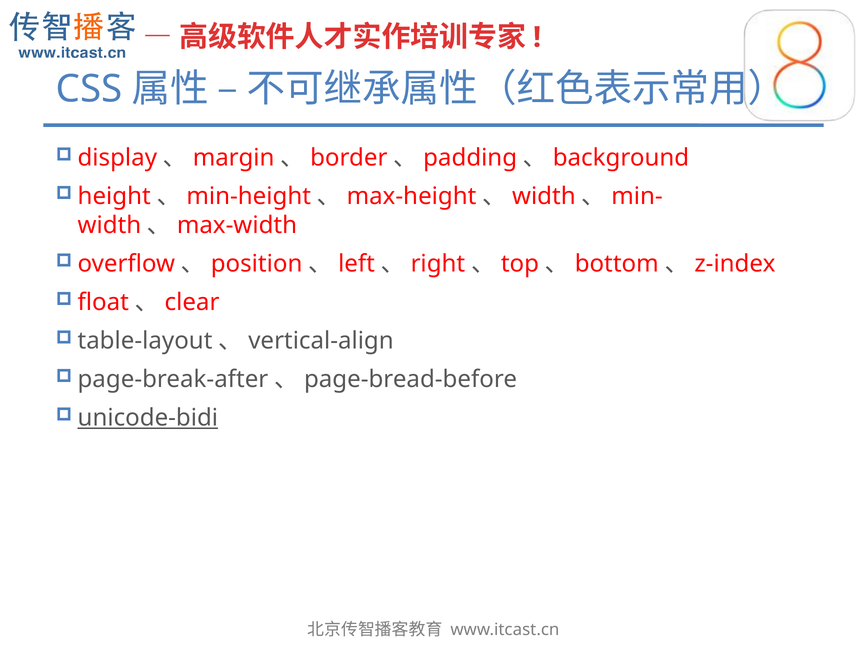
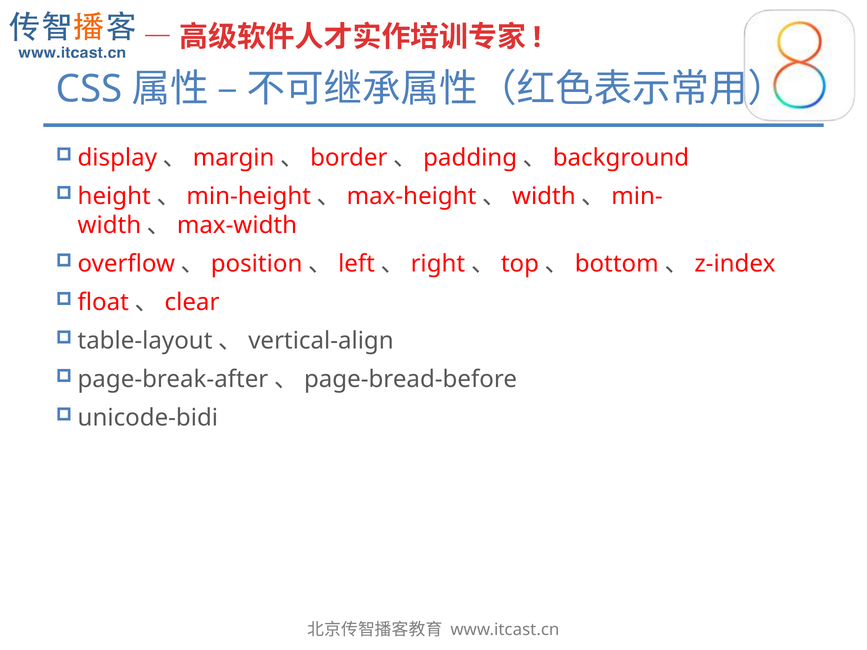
unicode-bidi underline: present -> none
